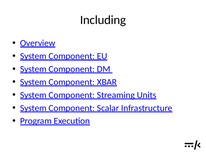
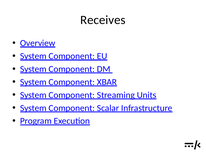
Including: Including -> Receives
